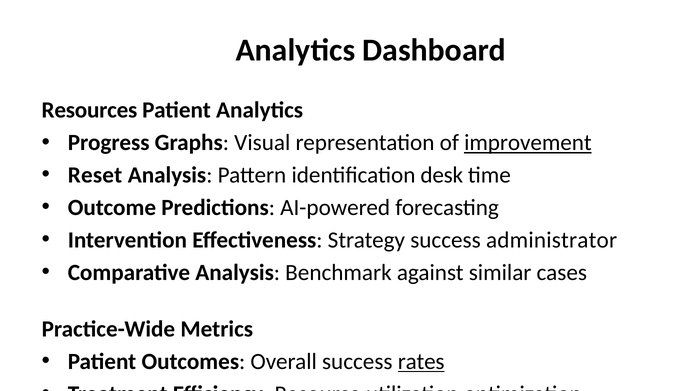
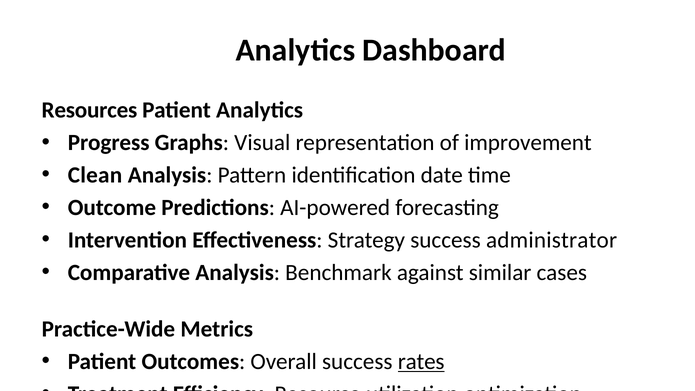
improvement underline: present -> none
Reset: Reset -> Clean
desk: desk -> date
